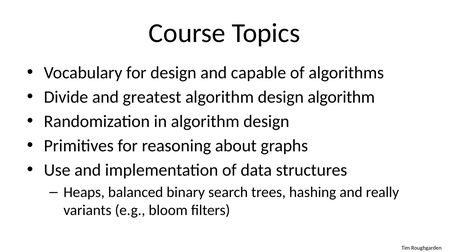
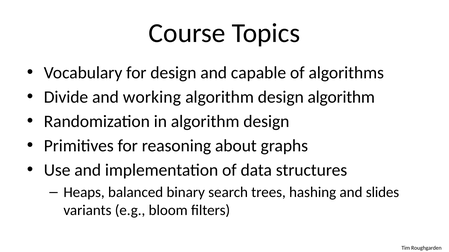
greatest: greatest -> working
really: really -> slides
